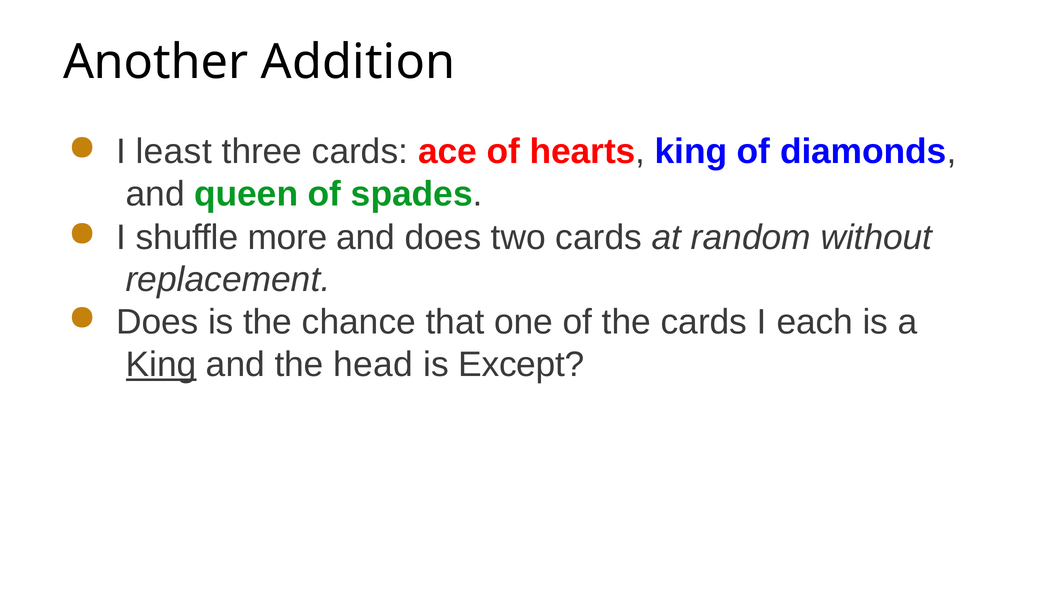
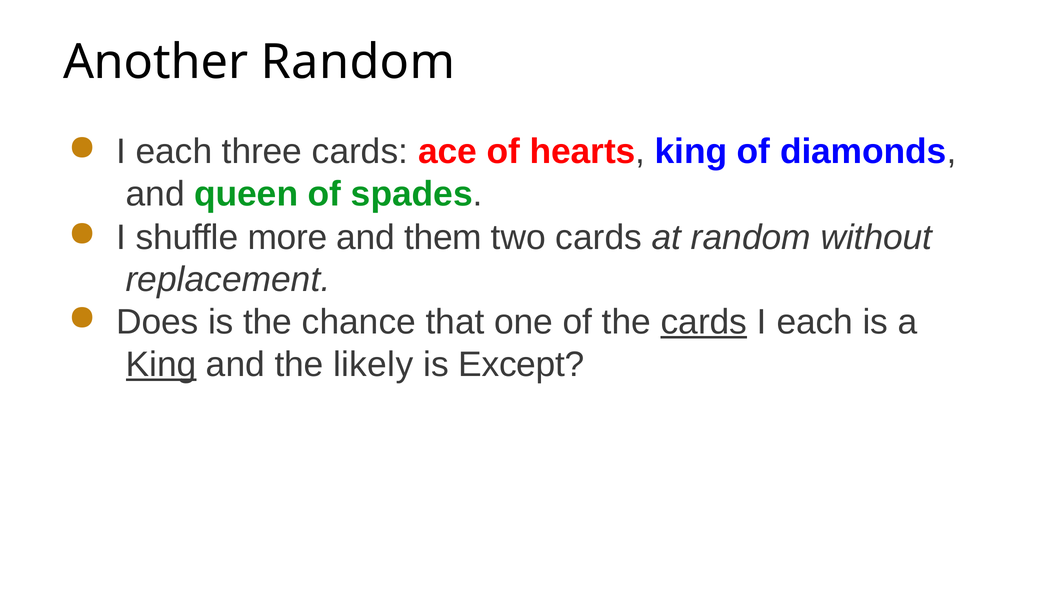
Another Addition: Addition -> Random
least at (174, 152): least -> each
and does: does -> them
cards at (704, 322) underline: none -> present
head: head -> likely
